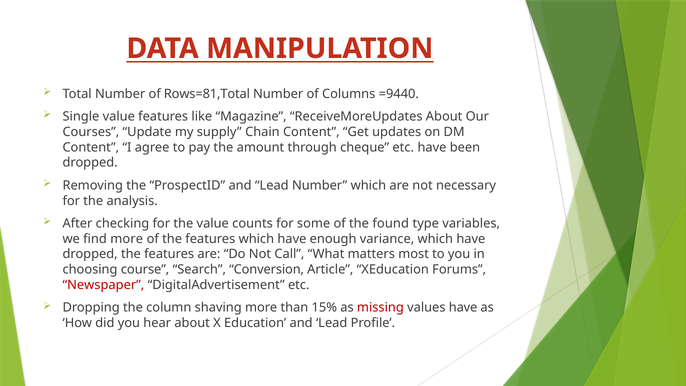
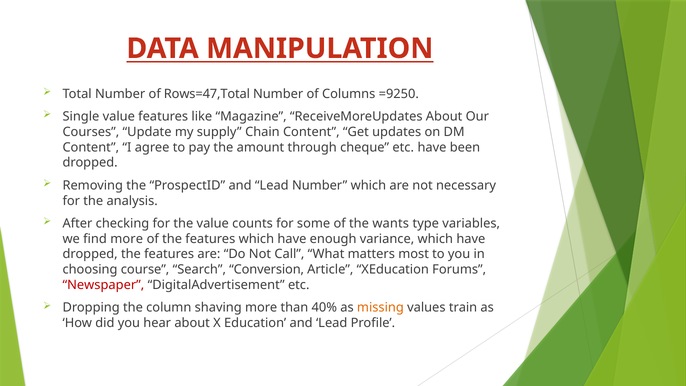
Rows=81,Total: Rows=81,Total -> Rows=47,Total
=9440: =9440 -> =9250
found: found -> wants
15%: 15% -> 40%
missing colour: red -> orange
values have: have -> train
